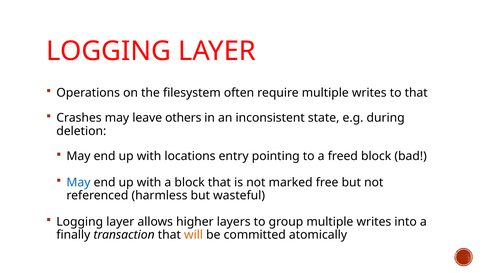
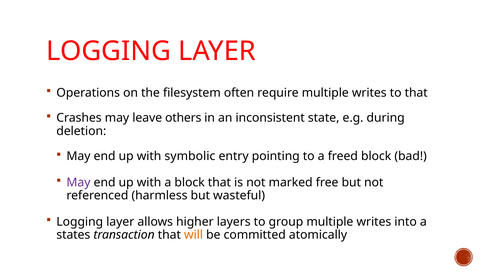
locations: locations -> symbolic
May at (78, 183) colour: blue -> purple
finally: finally -> states
